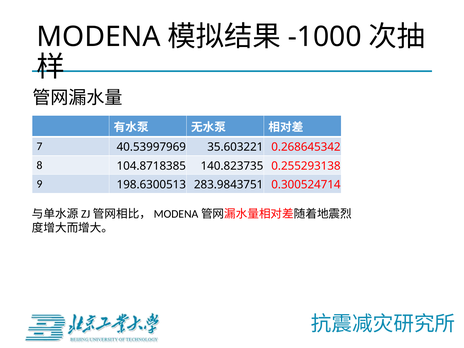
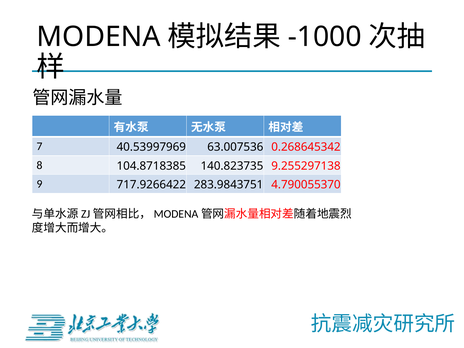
35.603221: 35.603221 -> 63.007536
0.255293138: 0.255293138 -> 9.255297138
198.6300513: 198.6300513 -> 717.9266422
0.300524714: 0.300524714 -> 4.790055370
